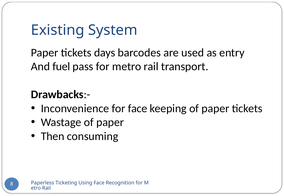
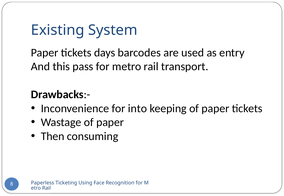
fuel: fuel -> this
for face: face -> into
